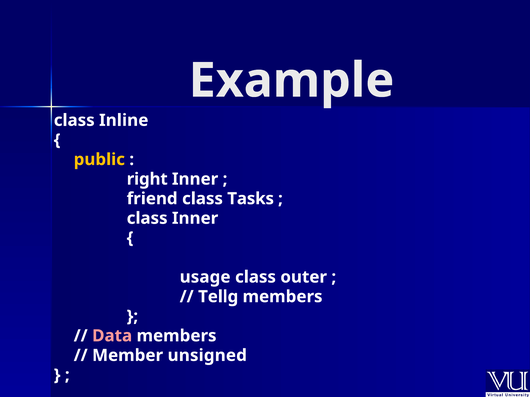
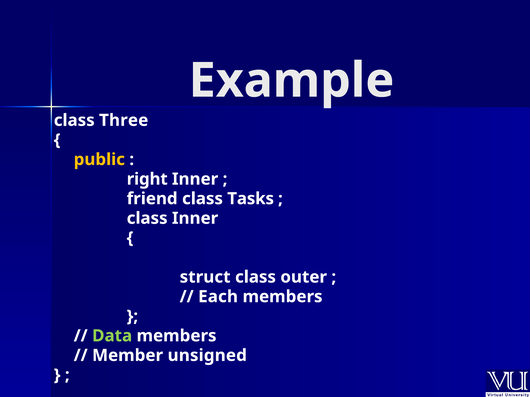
Inline: Inline -> Three
usage: usage -> struct
Tellg: Tellg -> Each
Data colour: pink -> light green
